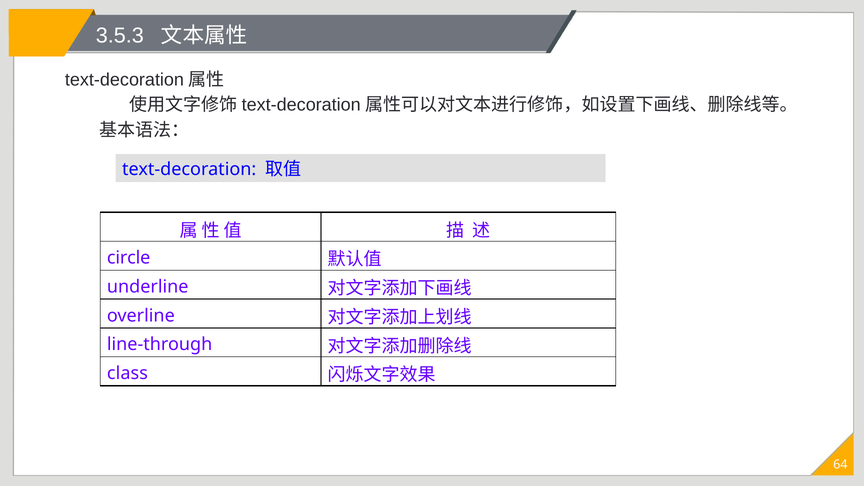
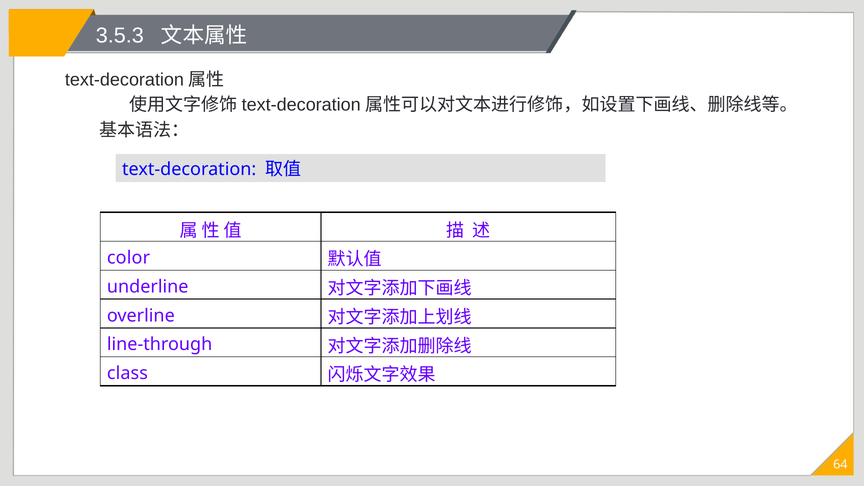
circle: circle -> color
